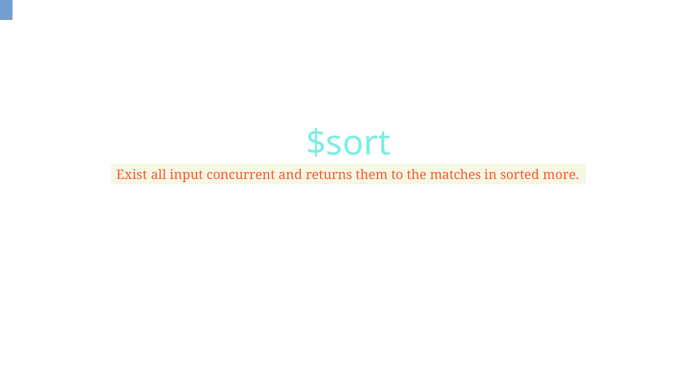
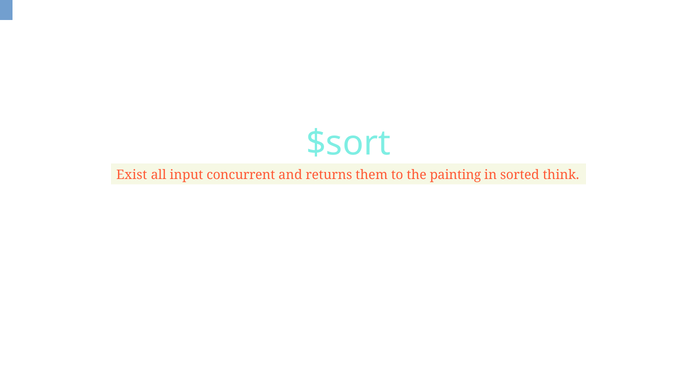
matches: matches -> painting
more: more -> think
